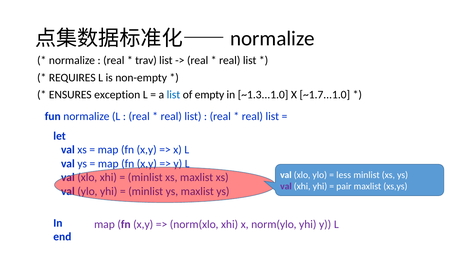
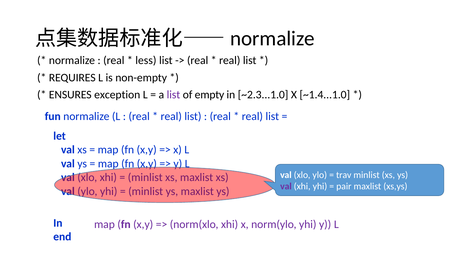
trav: trav -> less
list at (173, 95) colour: blue -> purple
~1.3...1.0: ~1.3...1.0 -> ~2.3...1.0
~1.7...1.0: ~1.7...1.0 -> ~1.4...1.0
less: less -> trav
